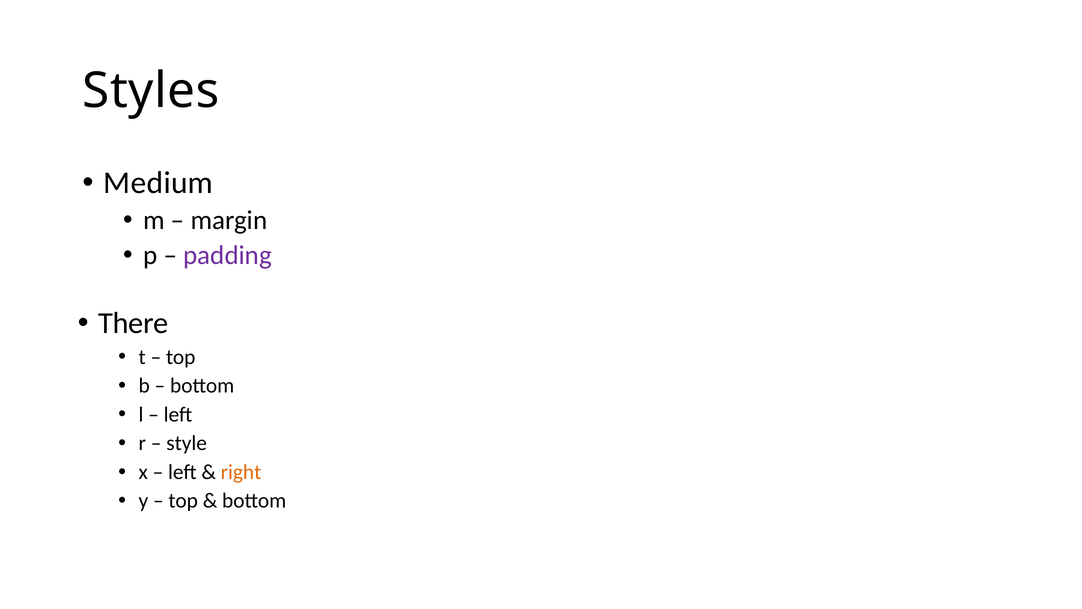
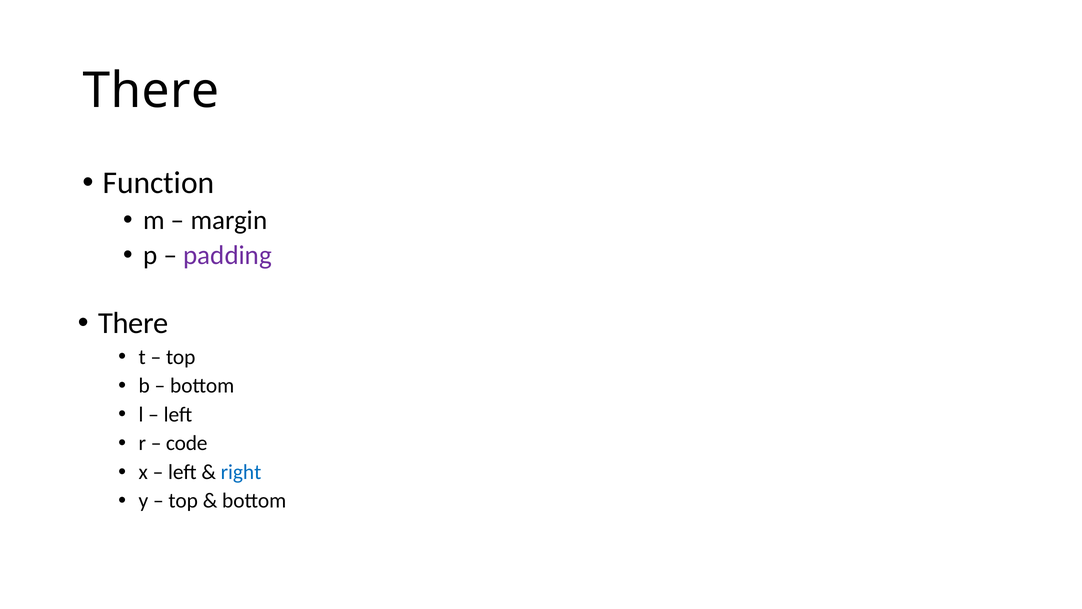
Styles at (151, 91): Styles -> There
Medium: Medium -> Function
style: style -> code
right colour: orange -> blue
